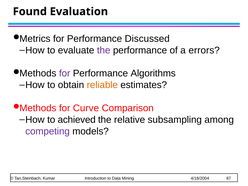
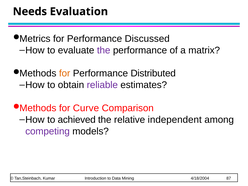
Found: Found -> Needs
errors: errors -> matrix
for at (65, 73) colour: purple -> orange
Algorithms: Algorithms -> Distributed
reliable colour: orange -> purple
subsampling: subsampling -> independent
